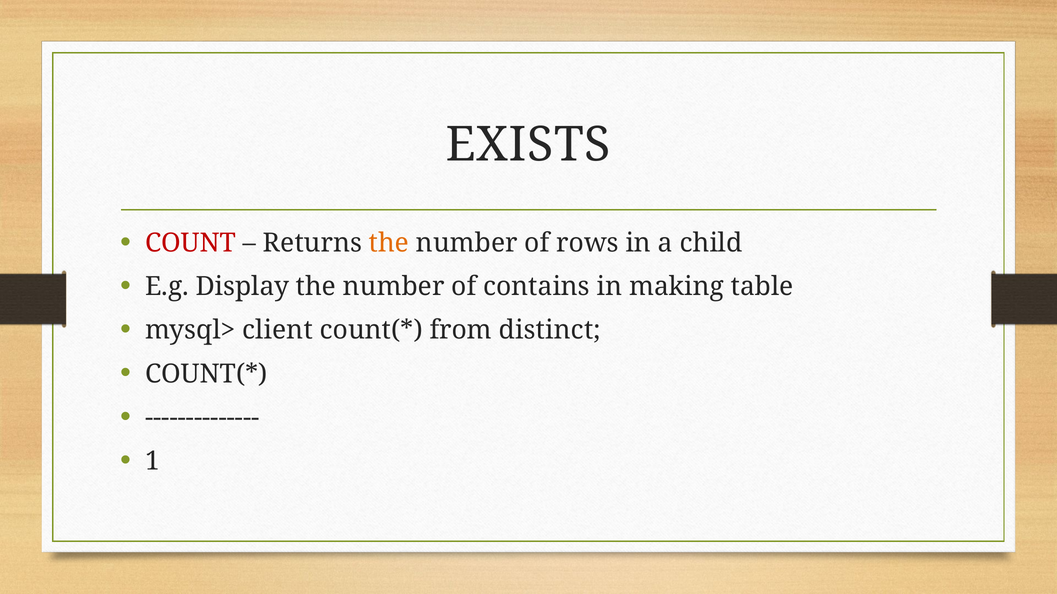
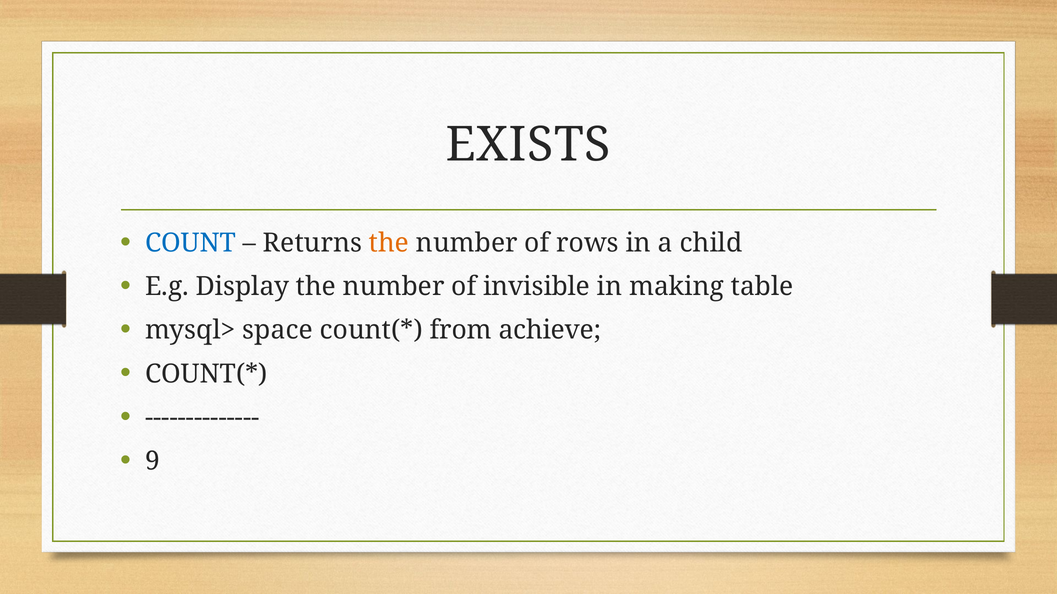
COUNT colour: red -> blue
contains: contains -> invisible
client: client -> space
distinct: distinct -> achieve
1: 1 -> 9
